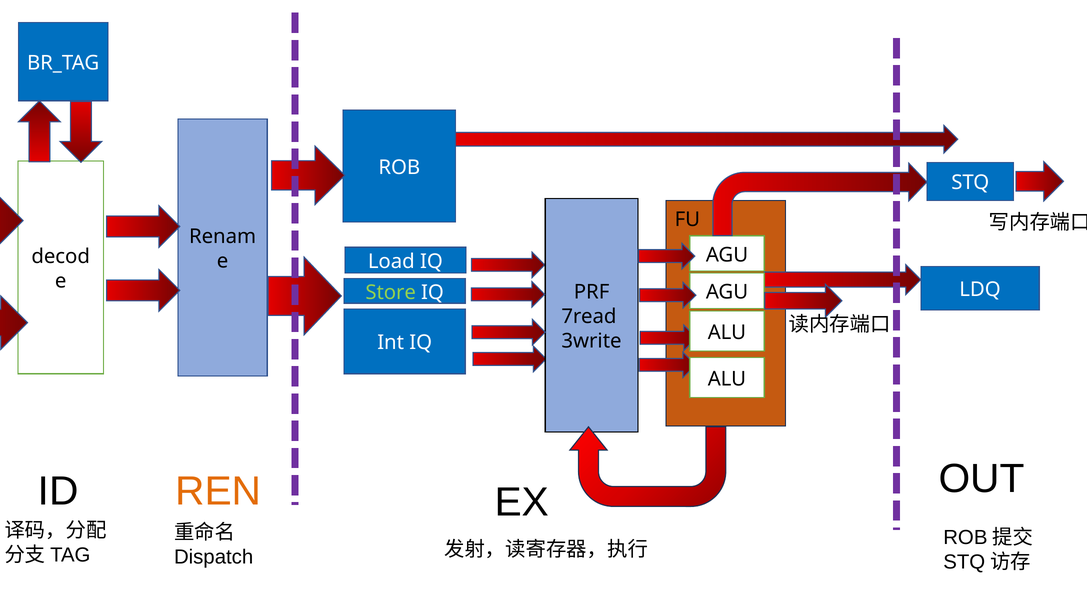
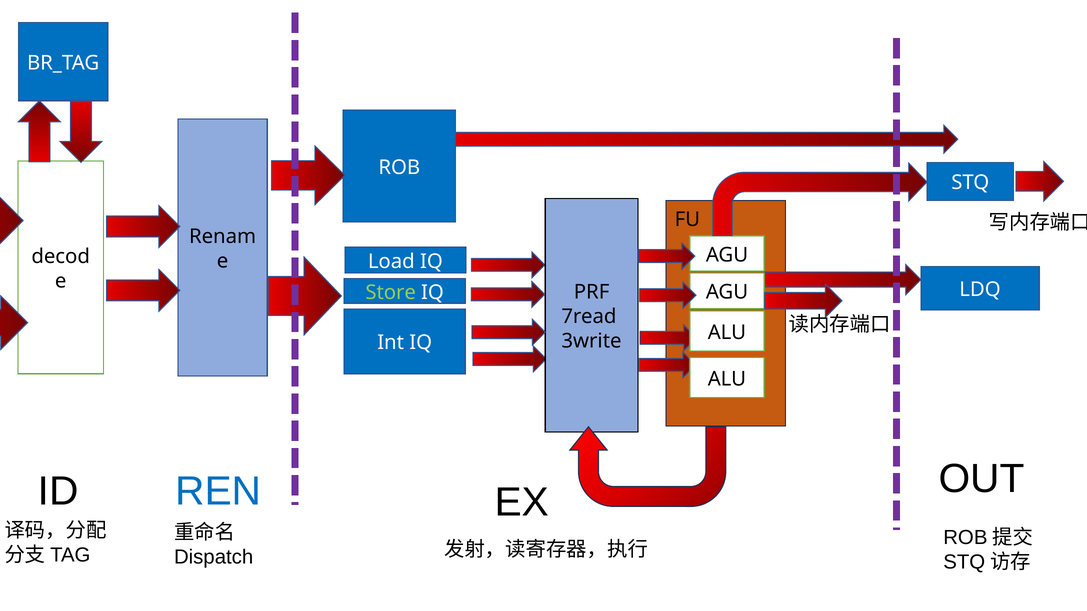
REN colour: orange -> blue
